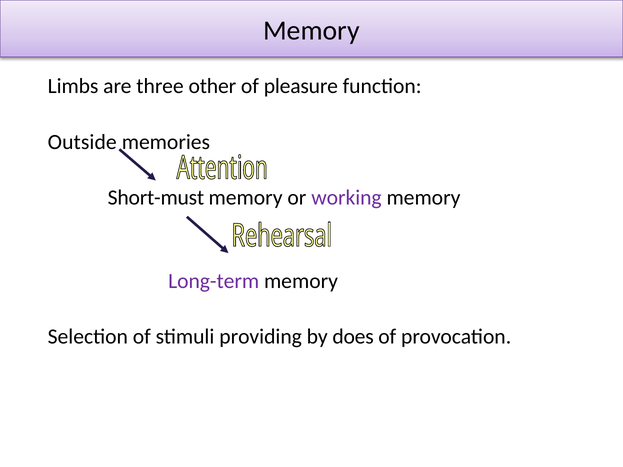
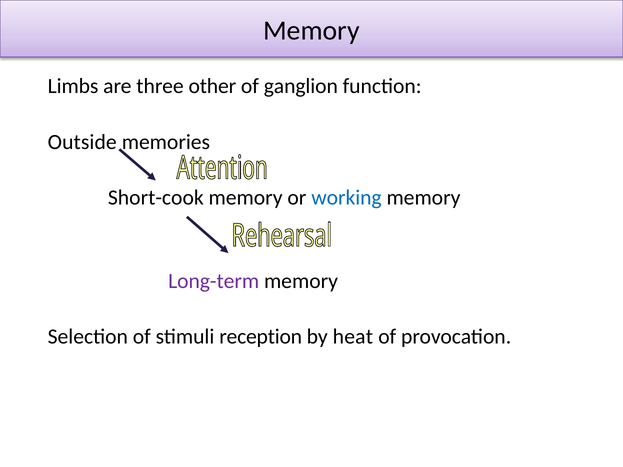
pleasure: pleasure -> ganglion
Short-must: Short-must -> Short-cook
working colour: purple -> blue
providing: providing -> reception
does: does -> heat
